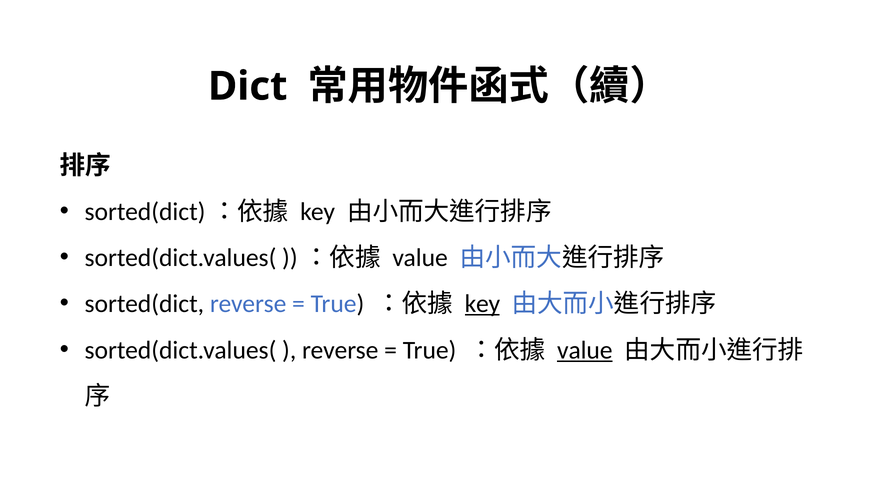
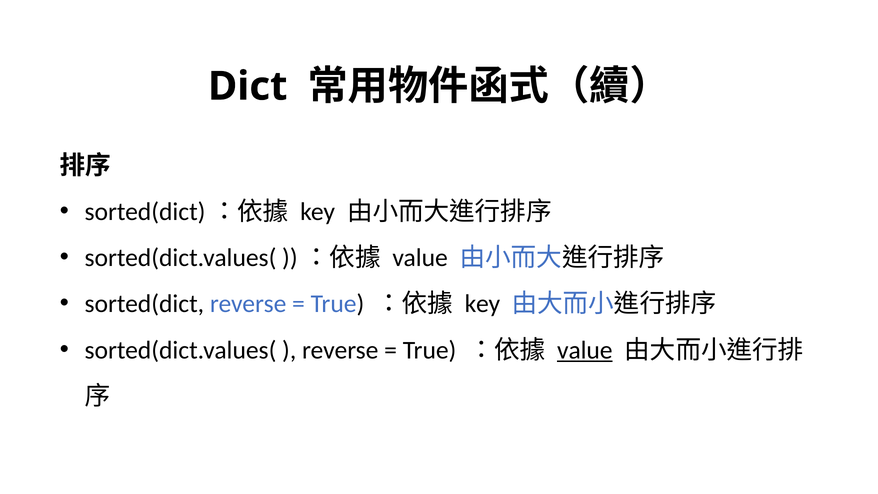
key at (482, 304) underline: present -> none
